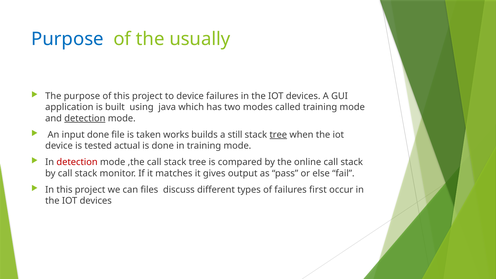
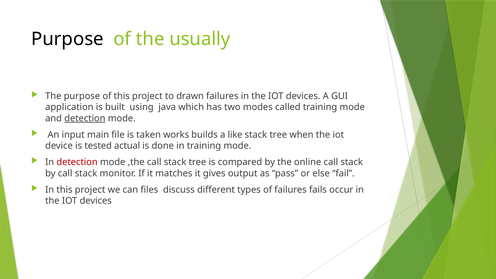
Purpose at (67, 39) colour: blue -> black
to device: device -> drawn
input done: done -> main
still: still -> like
tree at (278, 135) underline: present -> none
first: first -> fails
